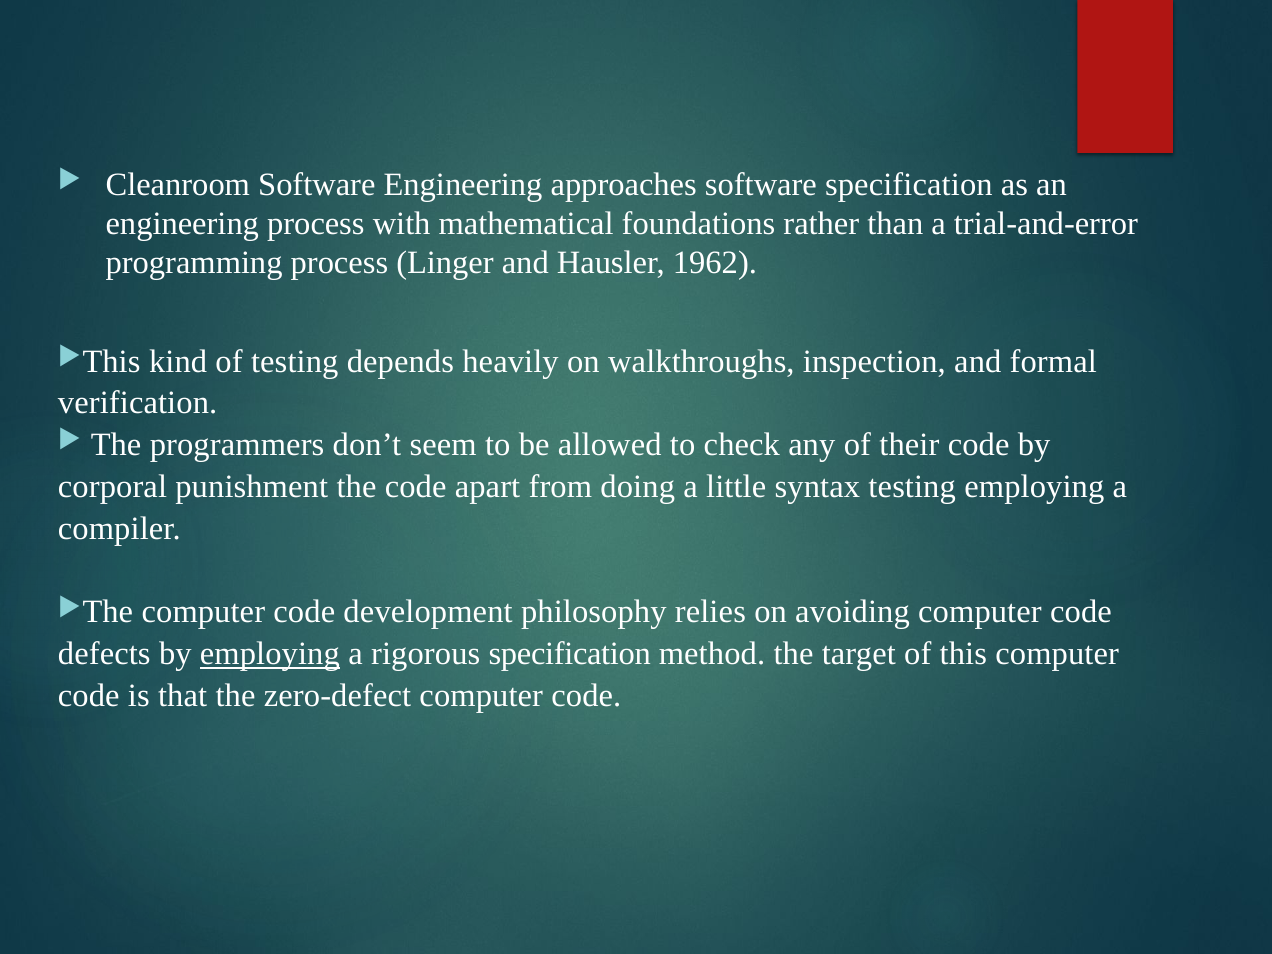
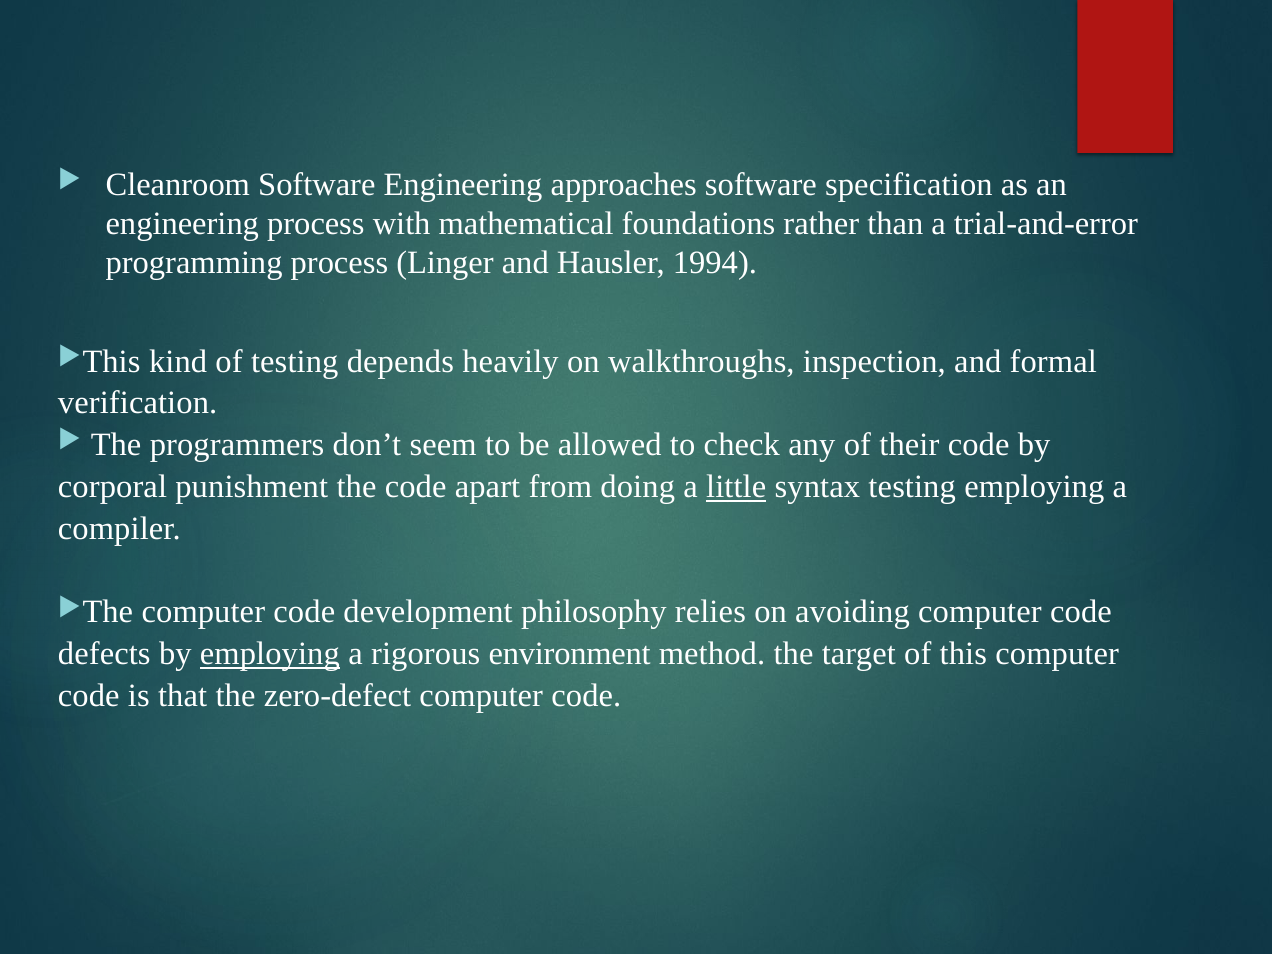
1962: 1962 -> 1994
little underline: none -> present
rigorous specification: specification -> environment
